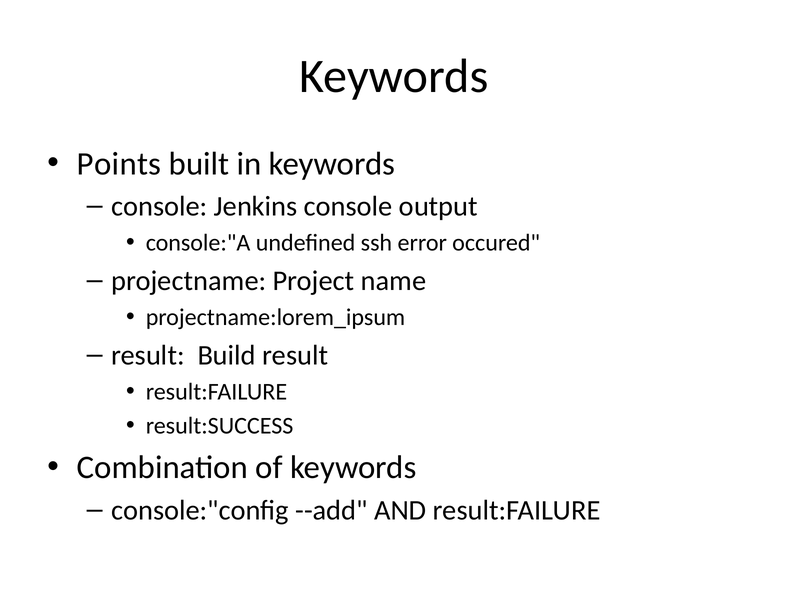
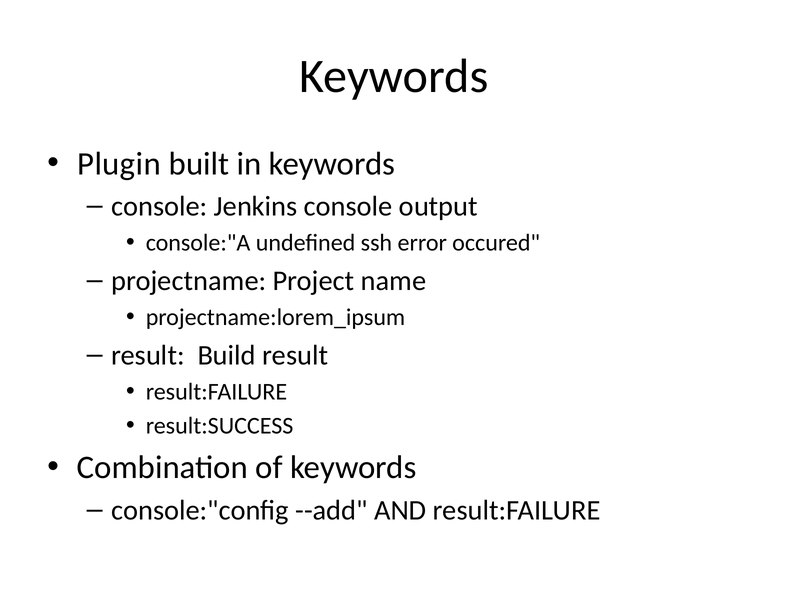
Points: Points -> Plugin
